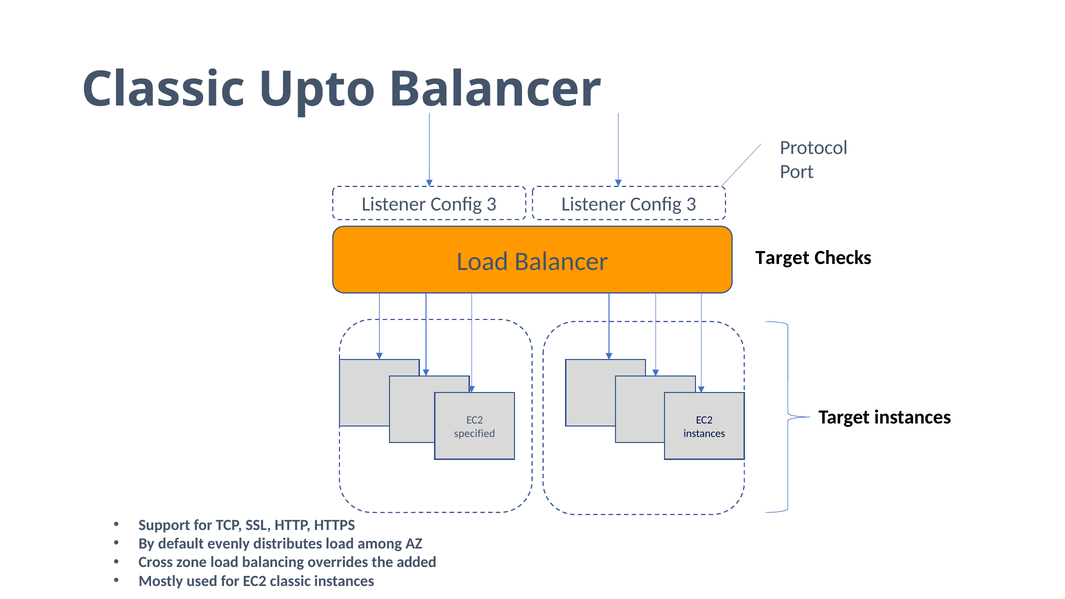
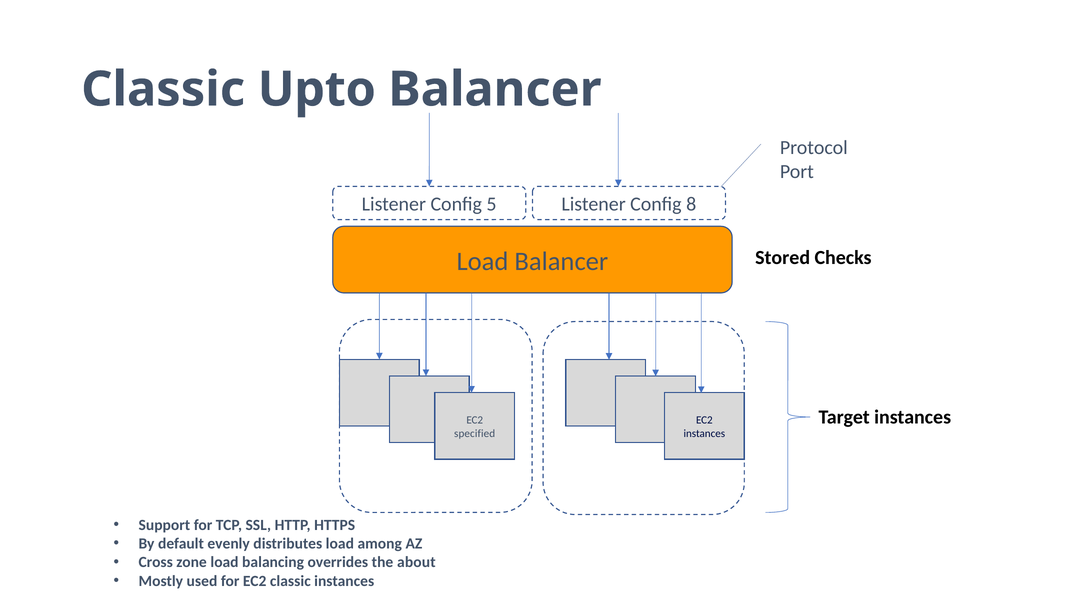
3 at (492, 204): 3 -> 5
3 at (691, 204): 3 -> 8
Target at (783, 258): Target -> Stored
added: added -> about
